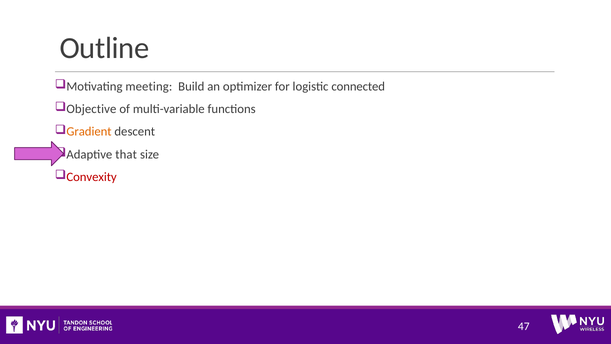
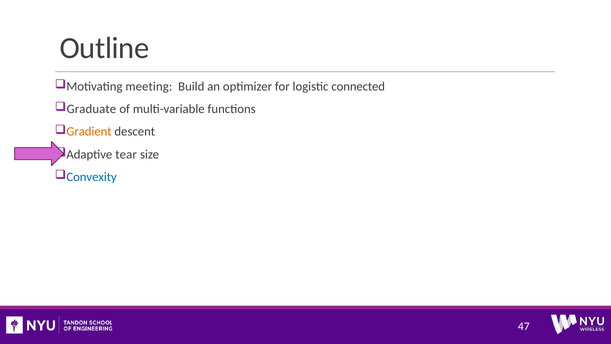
Objective: Objective -> Graduate
that: that -> tear
Convexity colour: red -> blue
